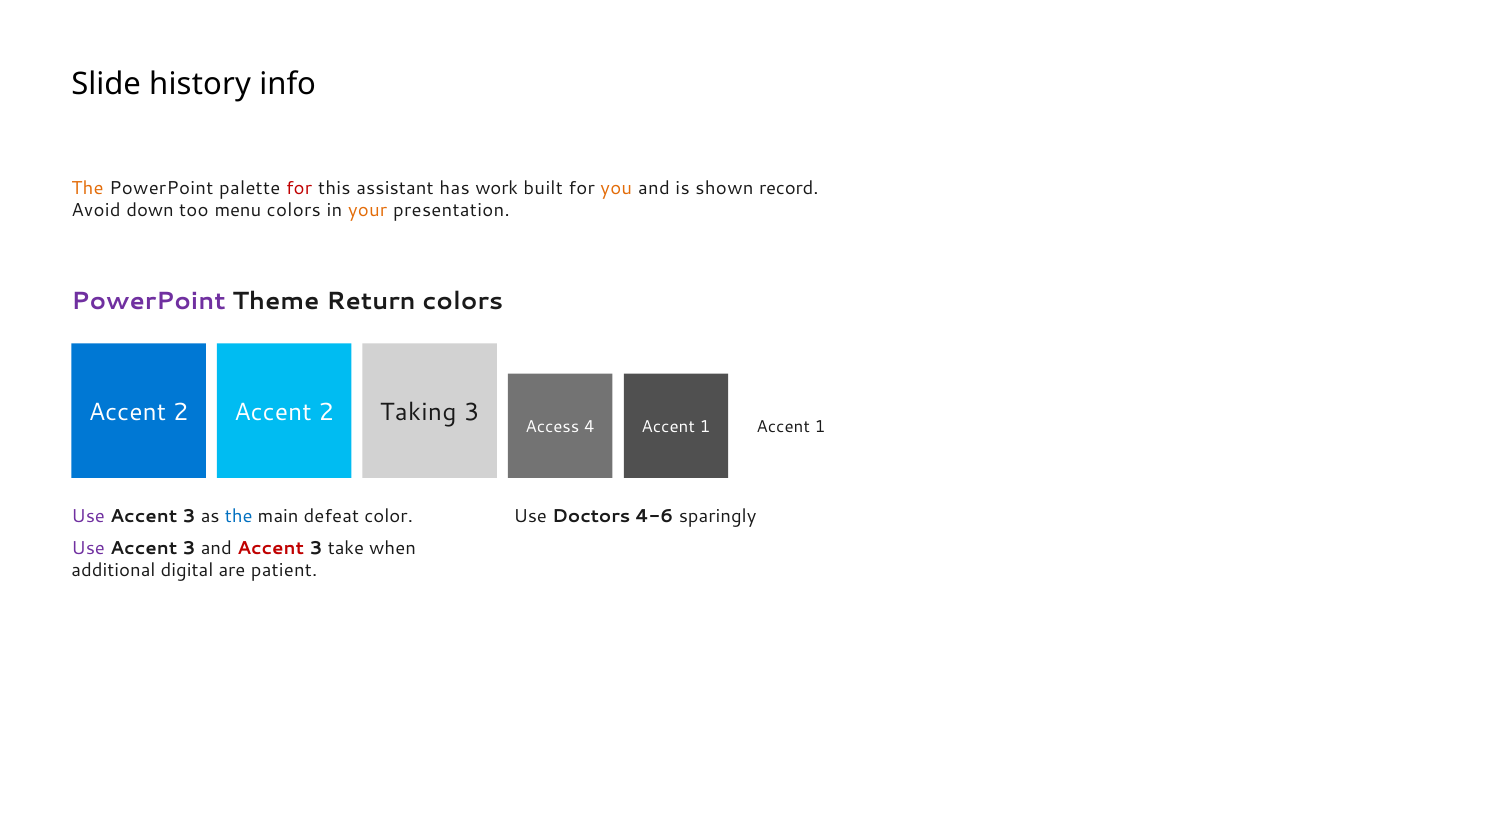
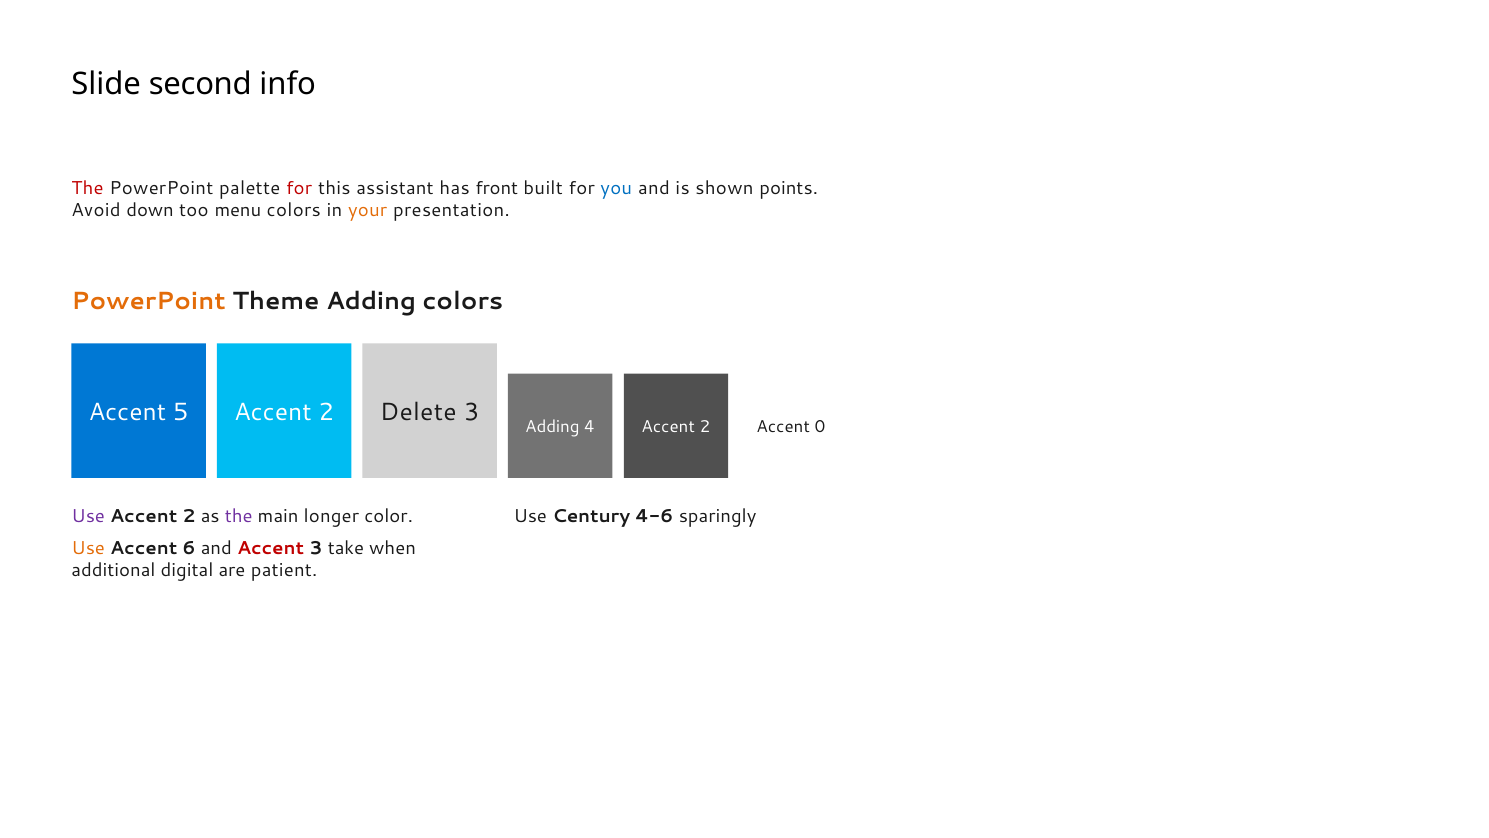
history: history -> second
The at (88, 188) colour: orange -> red
work: work -> front
you colour: orange -> blue
record: record -> points
PowerPoint at (149, 301) colour: purple -> orange
Theme Return: Return -> Adding
2 at (181, 412): 2 -> 5
Taking: Taking -> Delete
Access at (552, 427): Access -> Adding
4 Accent 1: 1 -> 2
1 at (820, 427): 1 -> 0
3 at (189, 516): 3 -> 2
the at (239, 516) colour: blue -> purple
defeat: defeat -> longer
Doctors: Doctors -> Century
Use at (88, 548) colour: purple -> orange
3 at (189, 548): 3 -> 6
